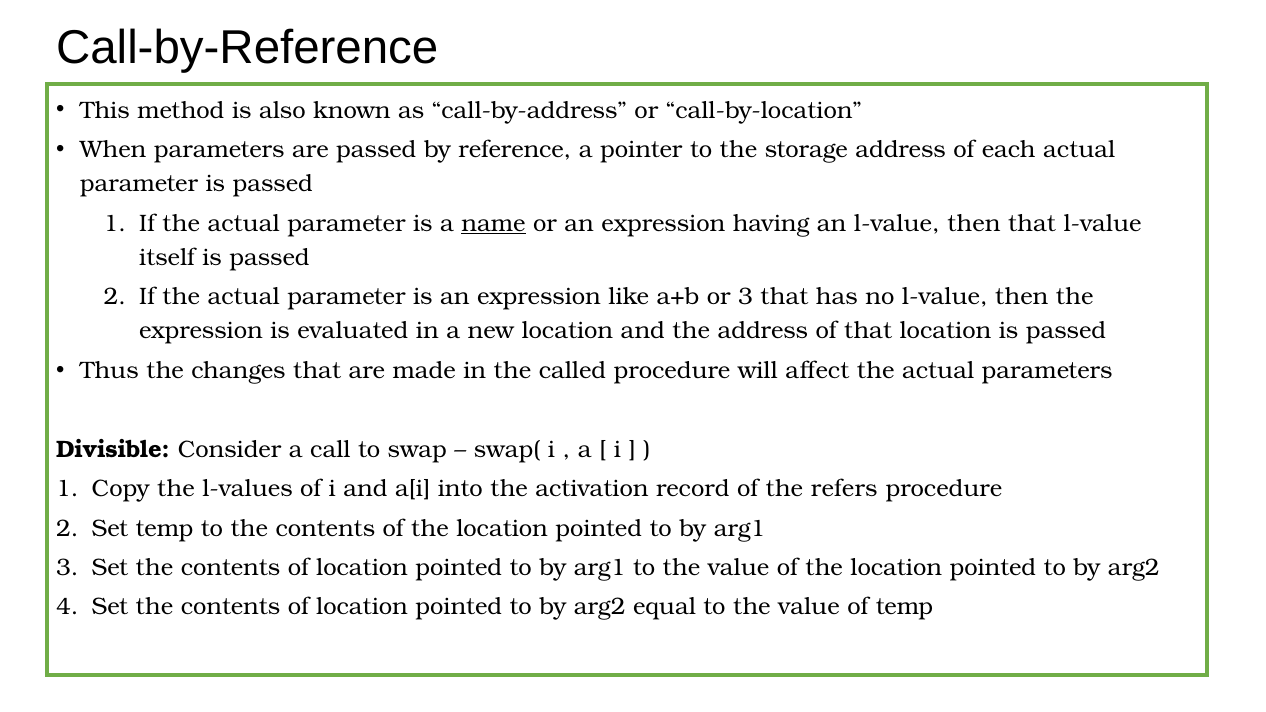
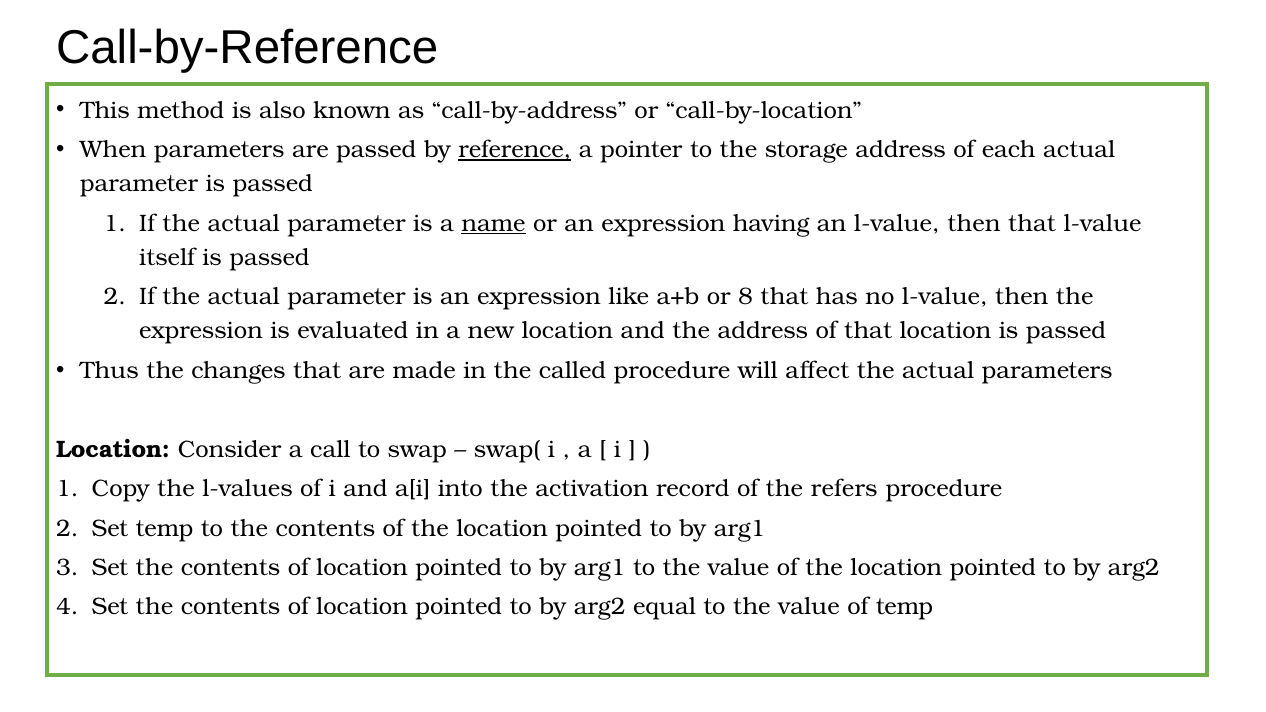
reference underline: none -> present
or 3: 3 -> 8
Divisible at (113, 449): Divisible -> Location
